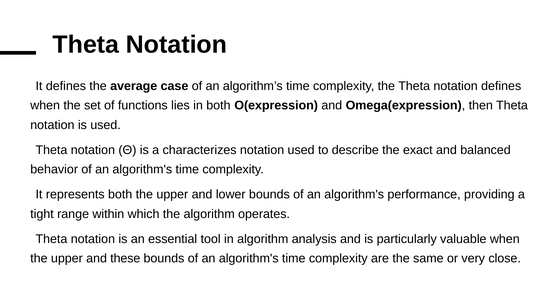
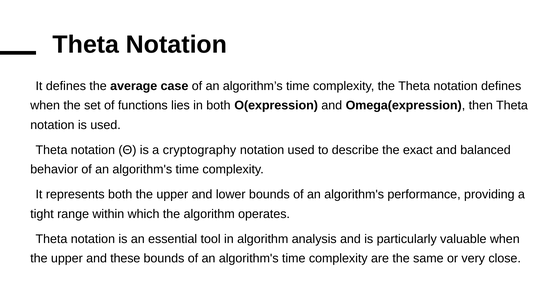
characterizes: characterizes -> cryptography
